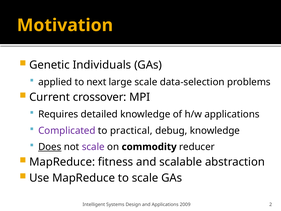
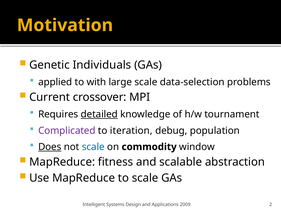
next: next -> with
detailed underline: none -> present
h/w applications: applications -> tournament
practical: practical -> iteration
debug knowledge: knowledge -> population
scale at (93, 147) colour: purple -> blue
reducer: reducer -> window
